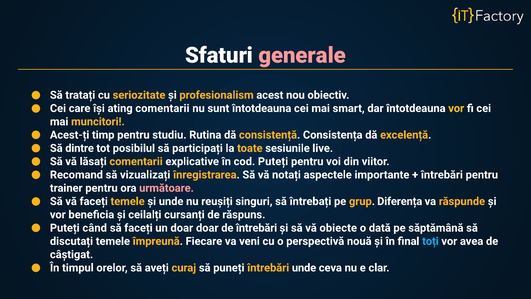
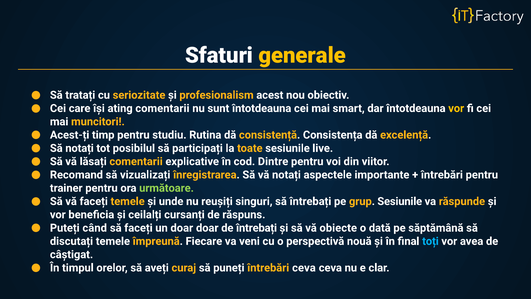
generale colour: pink -> yellow
Să dintre: dintre -> notați
cod Puteți: Puteți -> Dintre
următoare colour: pink -> light green
grup Diferența: Diferența -> Sesiunile
de întrebări: întrebări -> întrebați
întrebări unde: unde -> ceva
